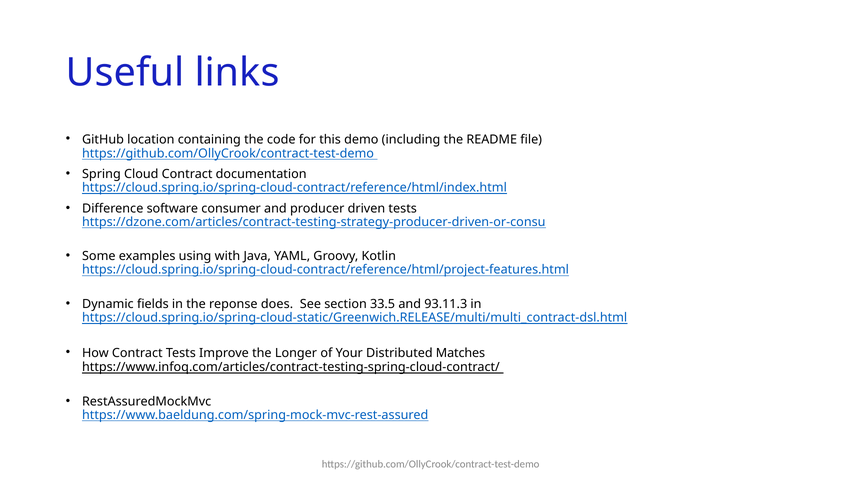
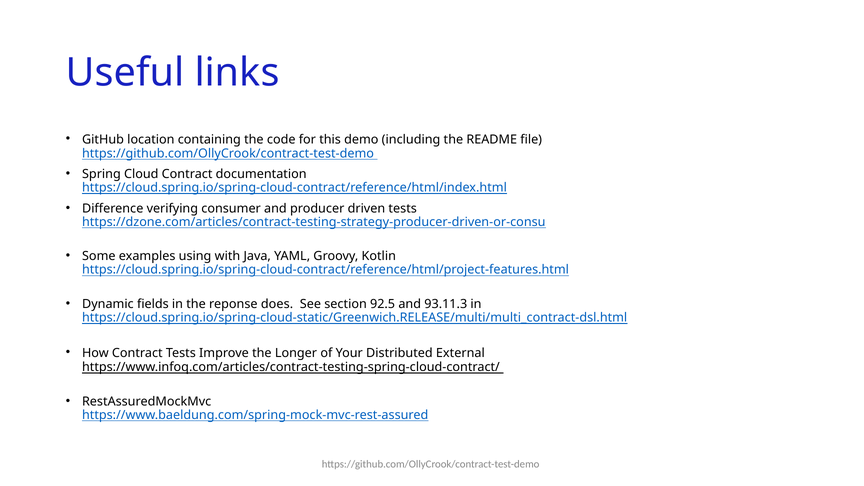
software: software -> verifying
33.5: 33.5 -> 92.5
Matches: Matches -> External
